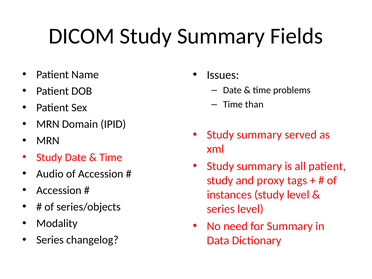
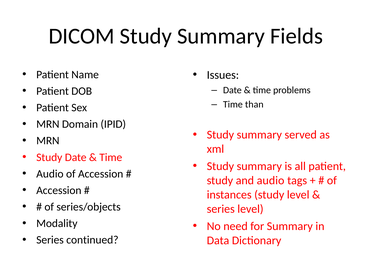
and proxy: proxy -> audio
changelog: changelog -> continued
